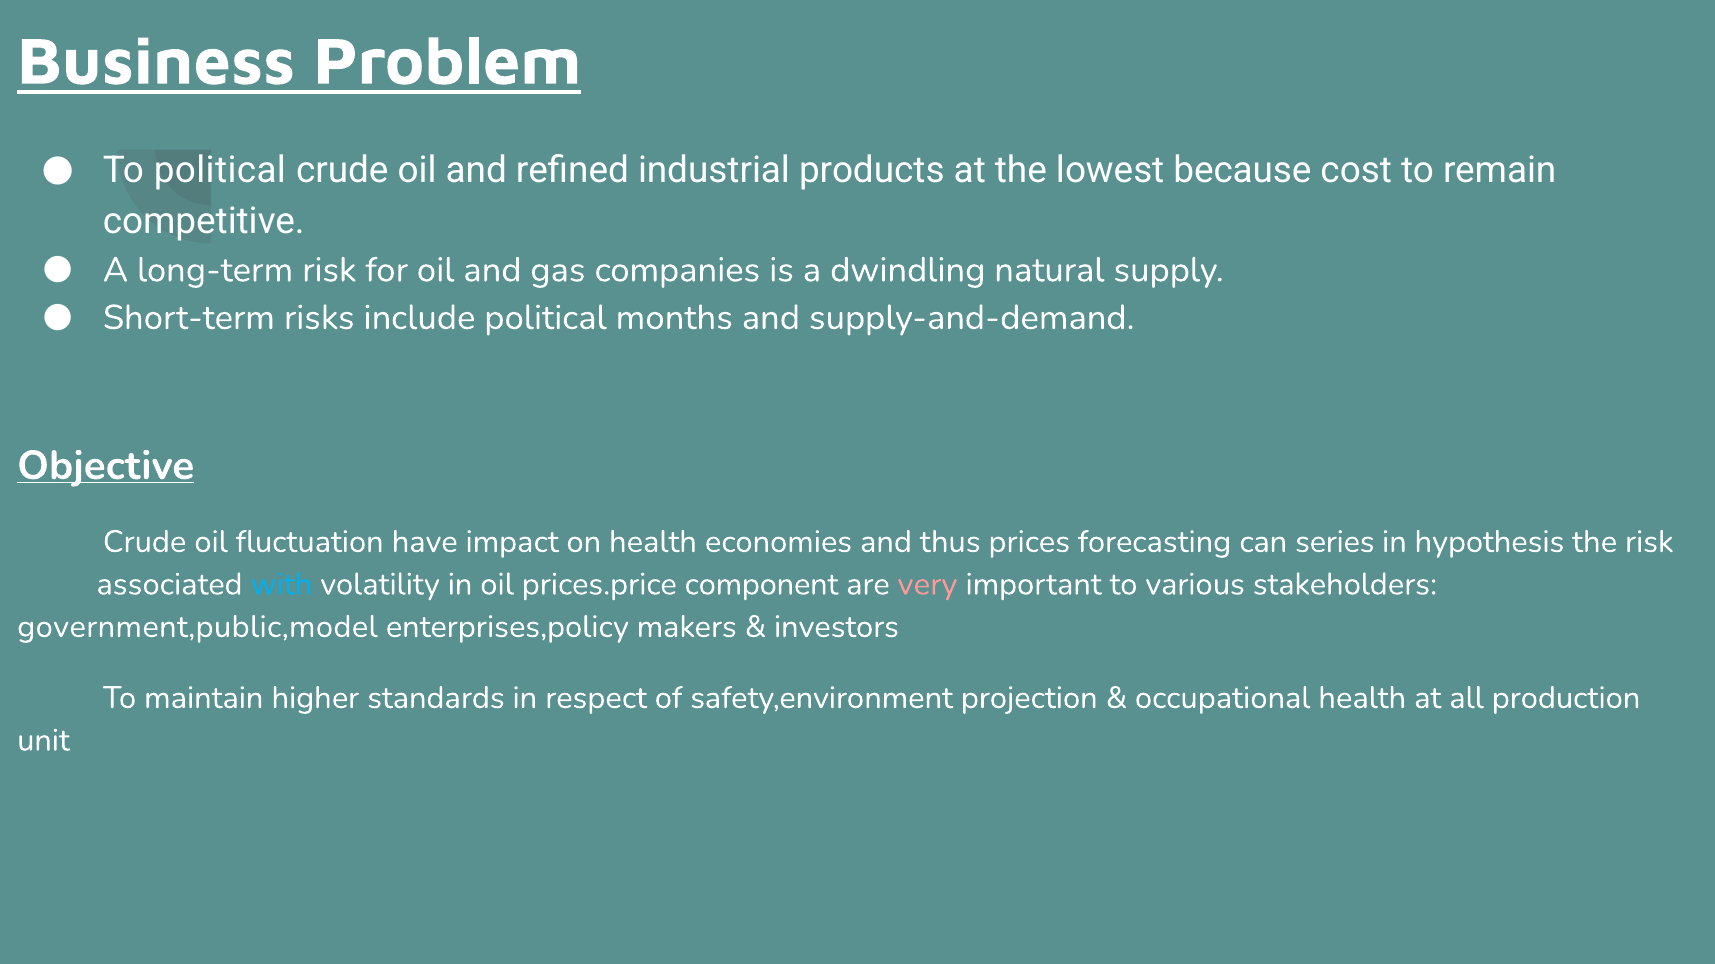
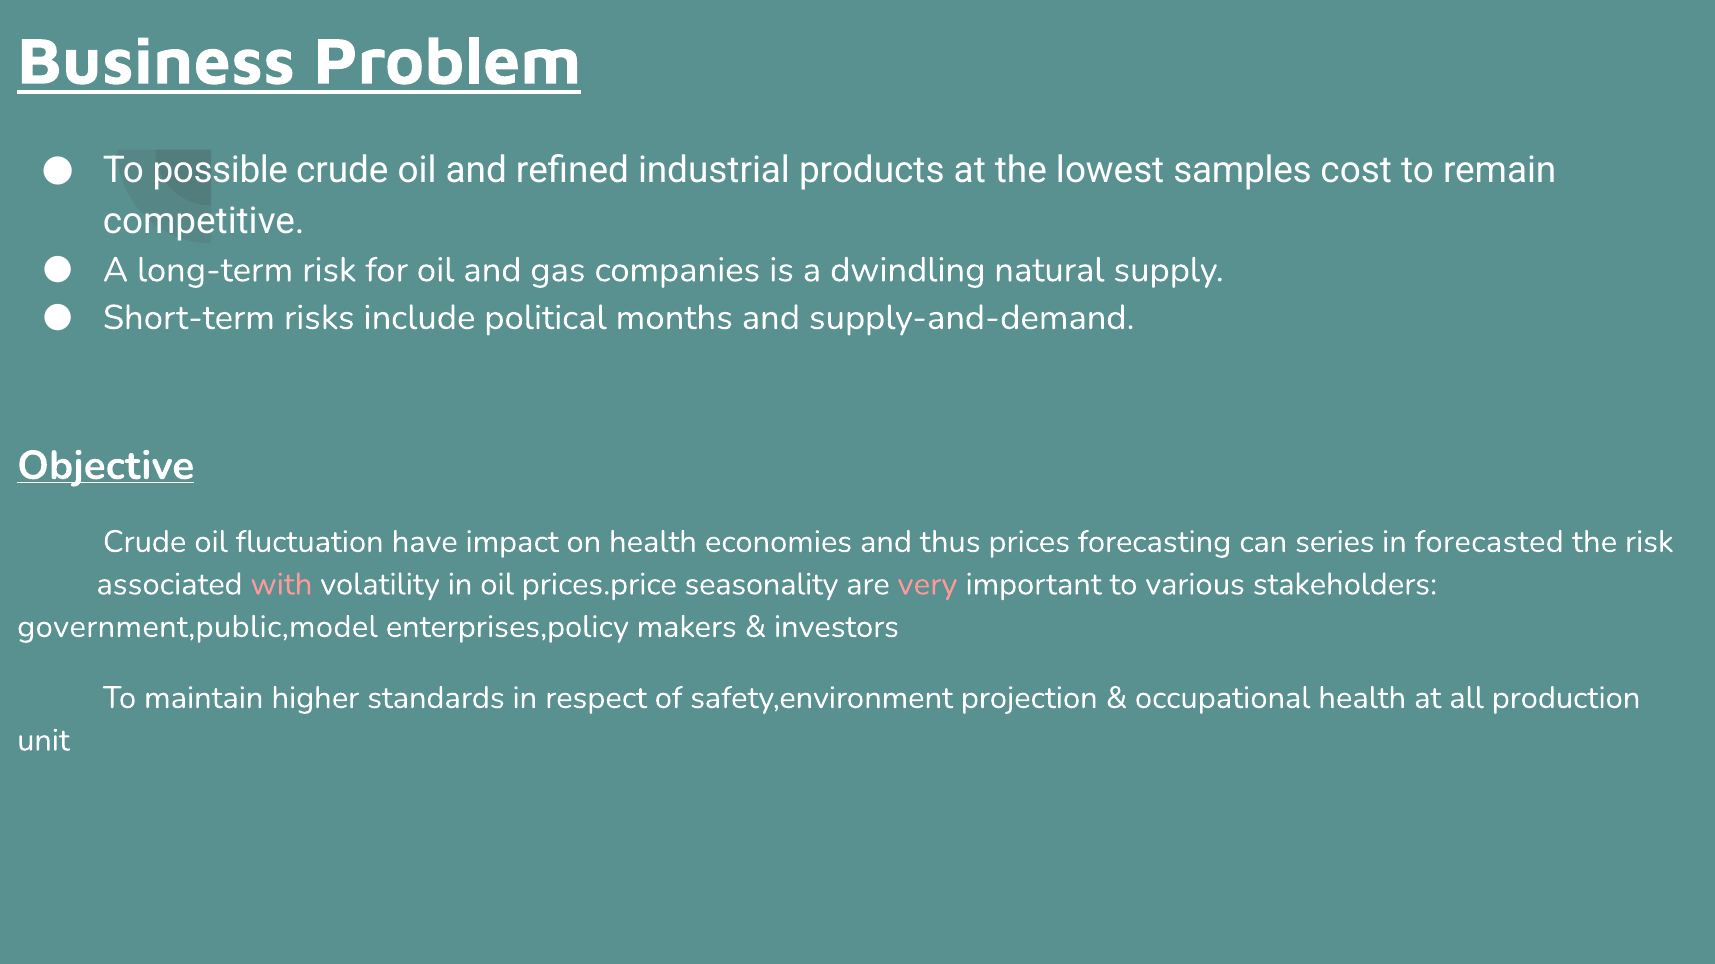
To political: political -> possible
because: because -> samples
hypothesis: hypothesis -> forecasted
with colour: light blue -> pink
component: component -> seasonality
